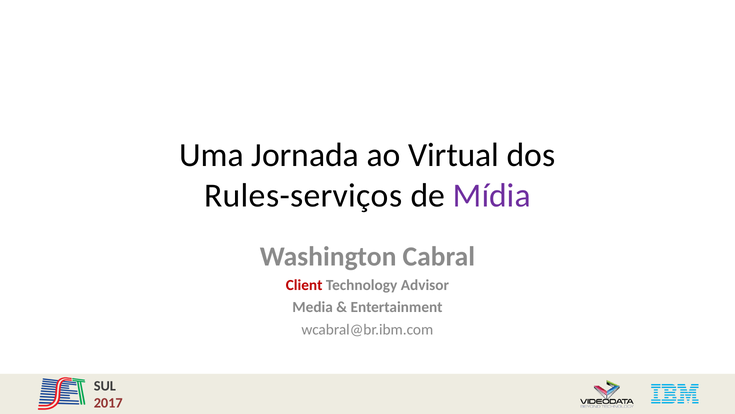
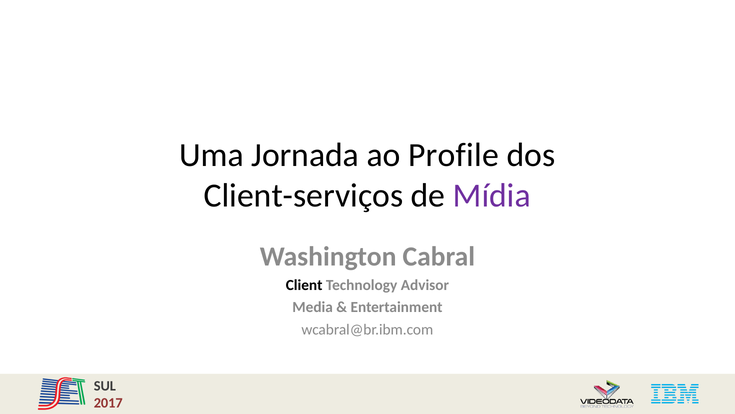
Virtual: Virtual -> Profile
Rules-serviços: Rules-serviços -> Client-serviços
Client colour: red -> black
